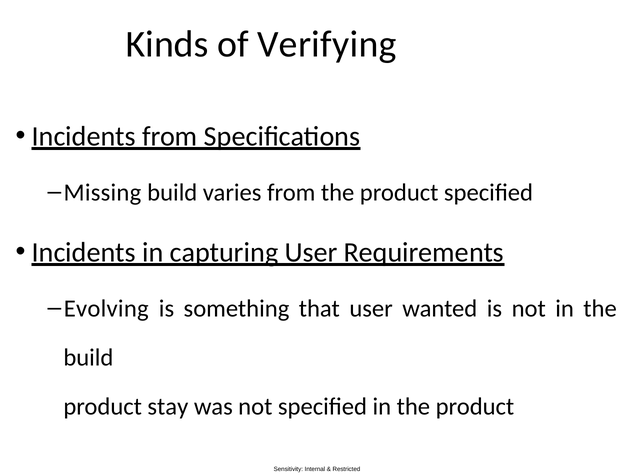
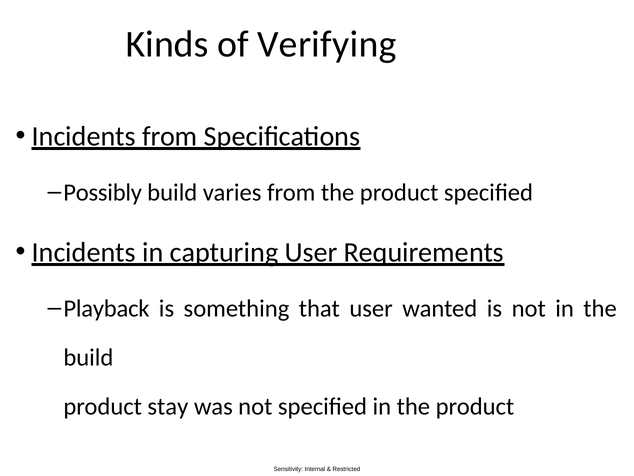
Missing: Missing -> Possibly
Evolving: Evolving -> Playback
